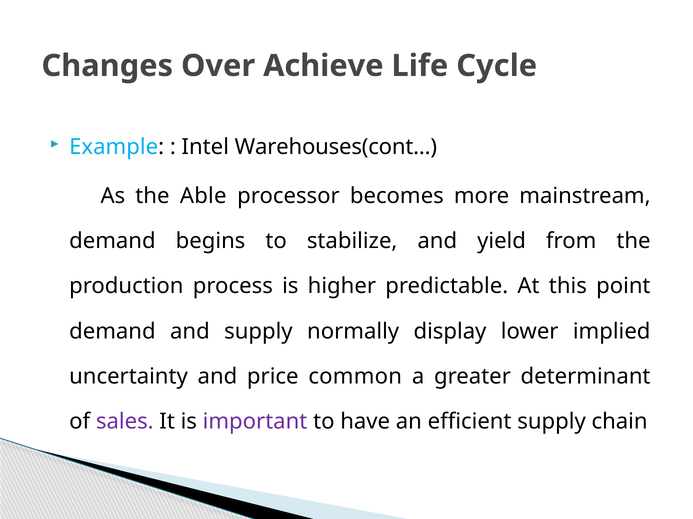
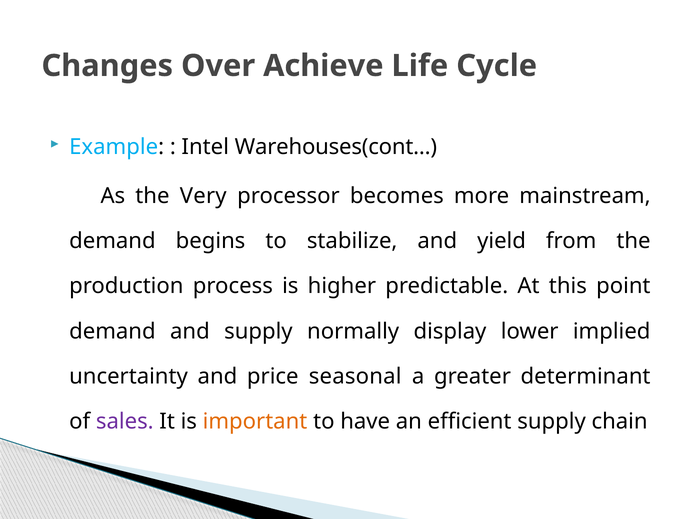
Able: Able -> Very
common: common -> seasonal
important colour: purple -> orange
